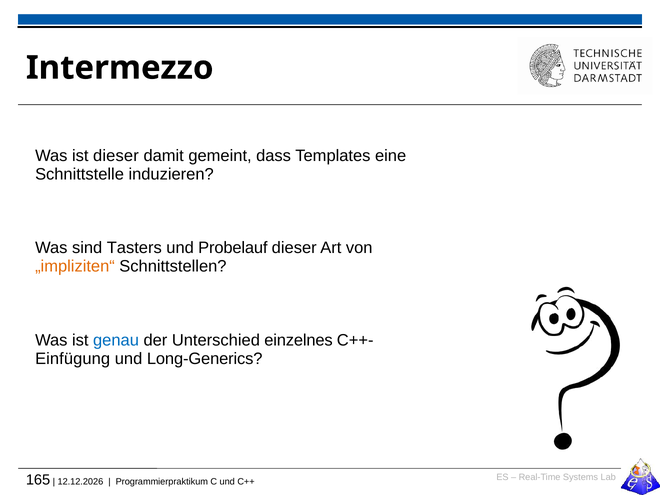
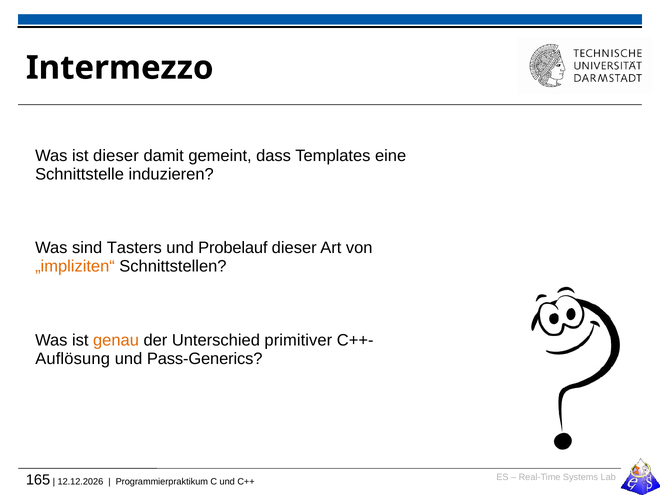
genau colour: blue -> orange
einzelnes: einzelnes -> primitiver
Einfügung: Einfügung -> Auflösung
Long-Generics: Long-Generics -> Pass-Generics
